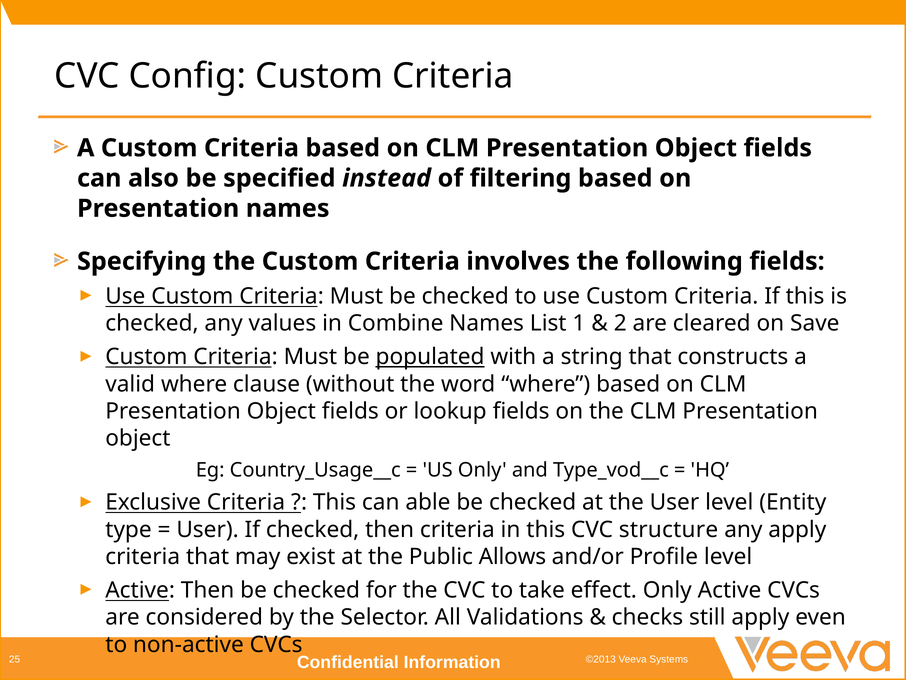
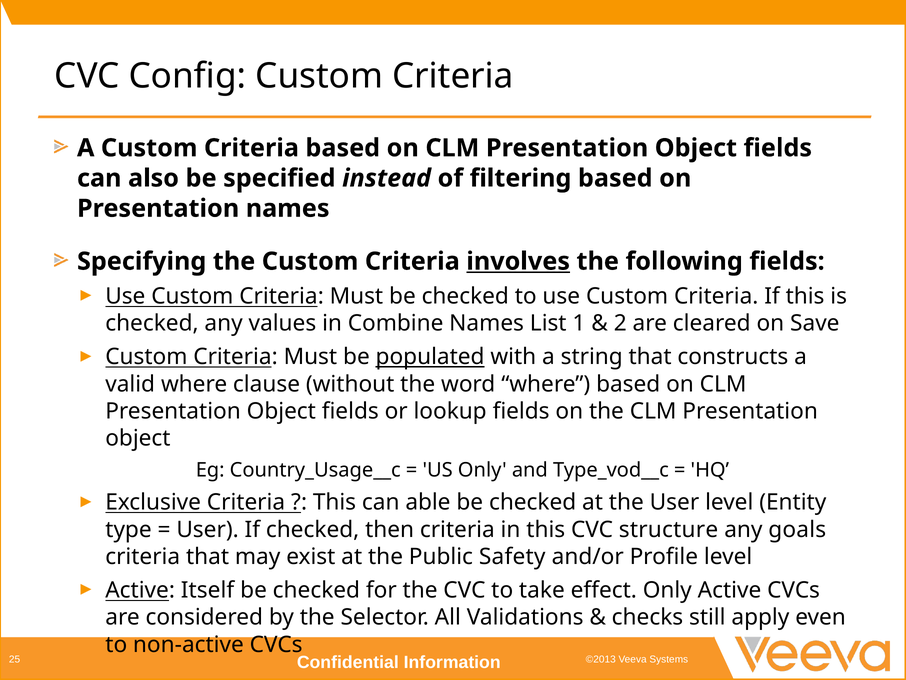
involves underline: none -> present
any apply: apply -> goals
Allows: Allows -> Safety
Active Then: Then -> Itself
